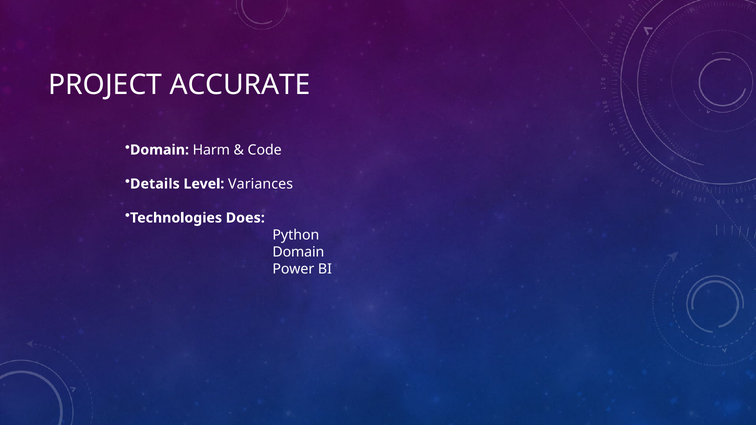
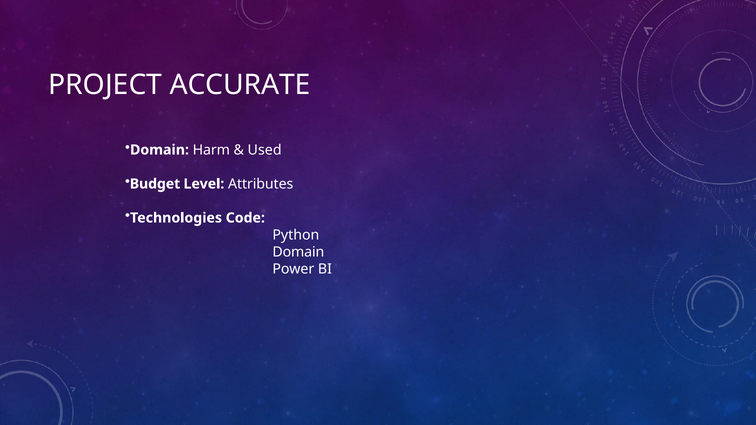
Code: Code -> Used
Details: Details -> Budget
Variances: Variances -> Attributes
Does: Does -> Code
